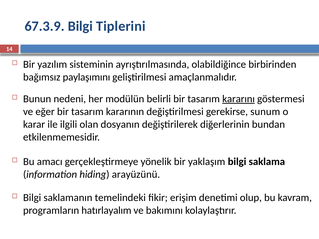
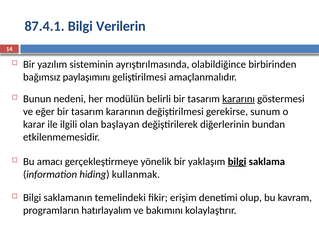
67.3.9: 67.3.9 -> 87.4.1
Tiplerini: Tiplerini -> Verilerin
dosyanın: dosyanın -> başlayan
bilgi at (237, 162) underline: none -> present
arayüzünü: arayüzünü -> kullanmak
